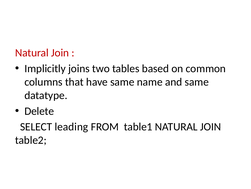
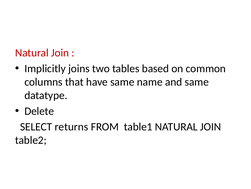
leading: leading -> returns
